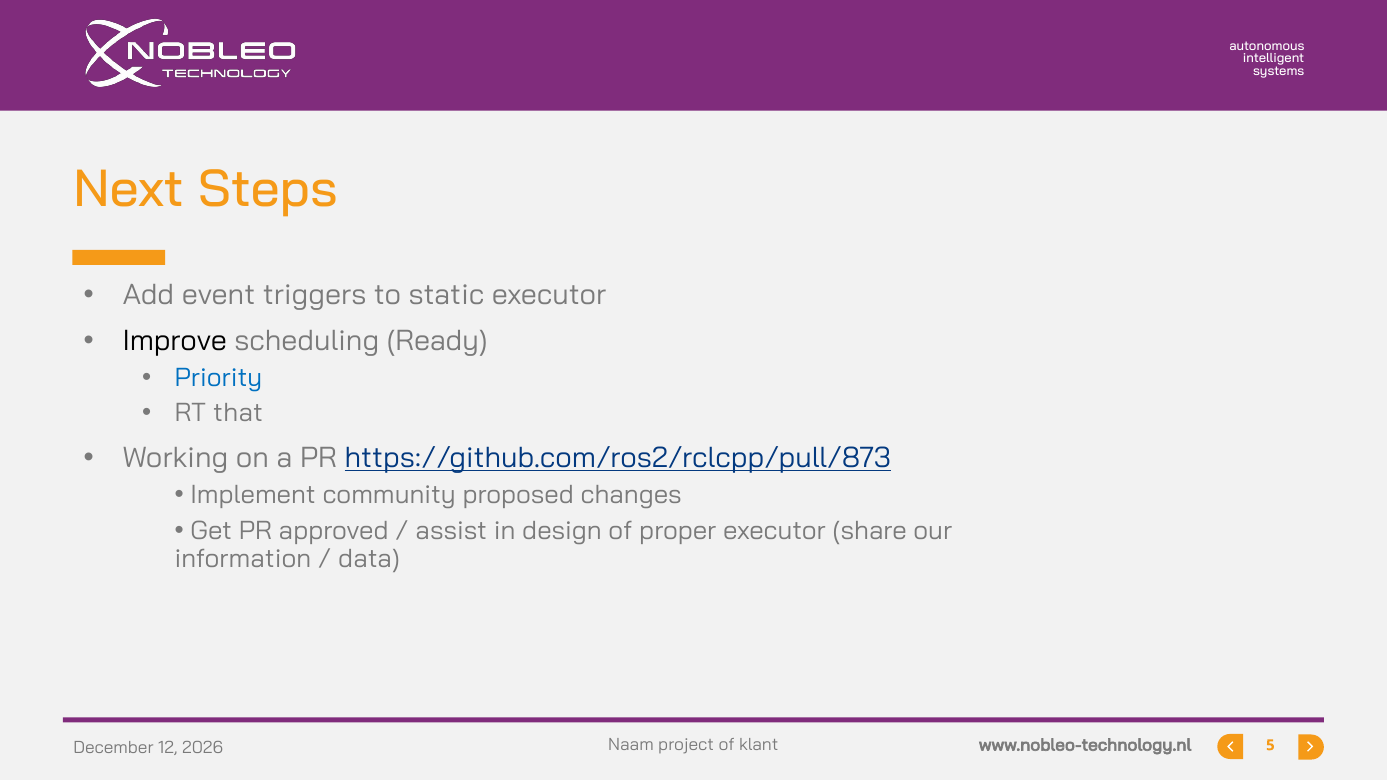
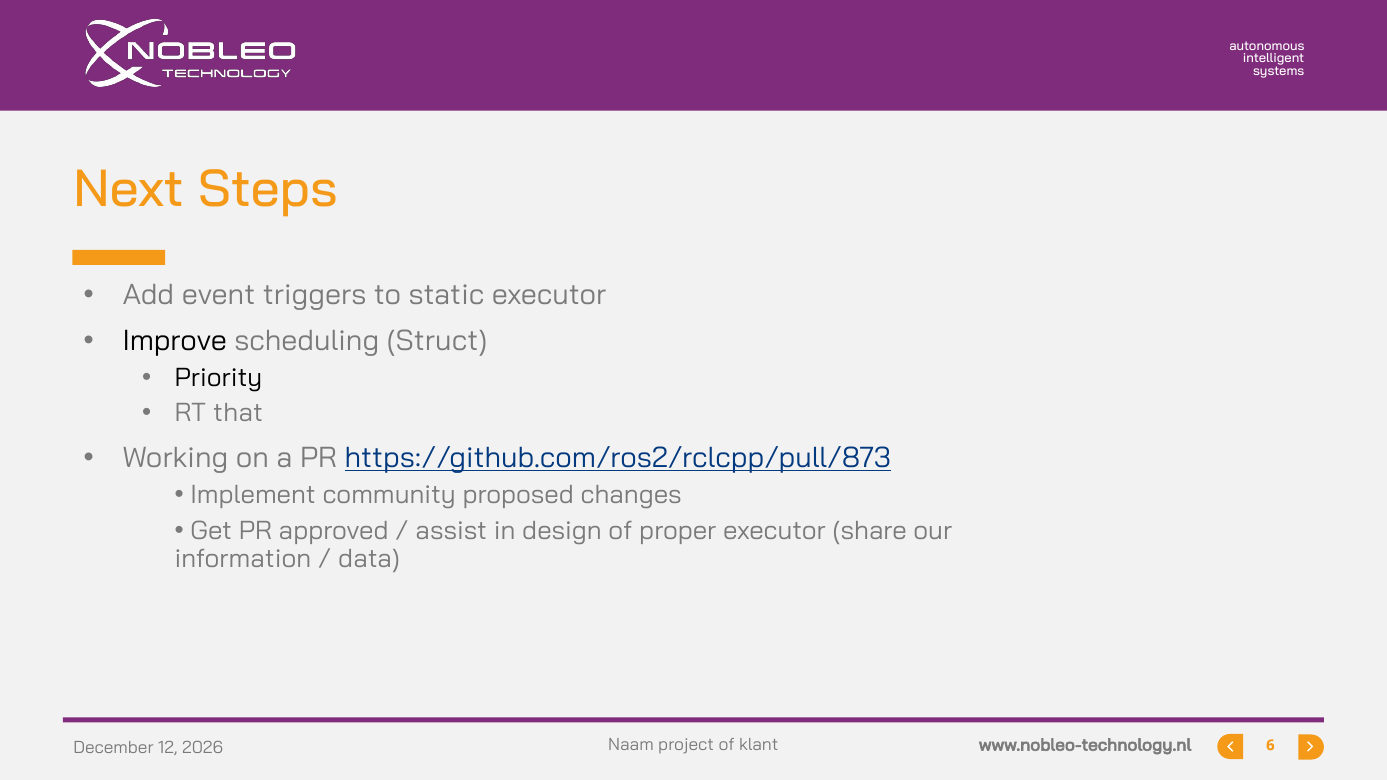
Ready: Ready -> Struct
Priority colour: blue -> black
5: 5 -> 6
